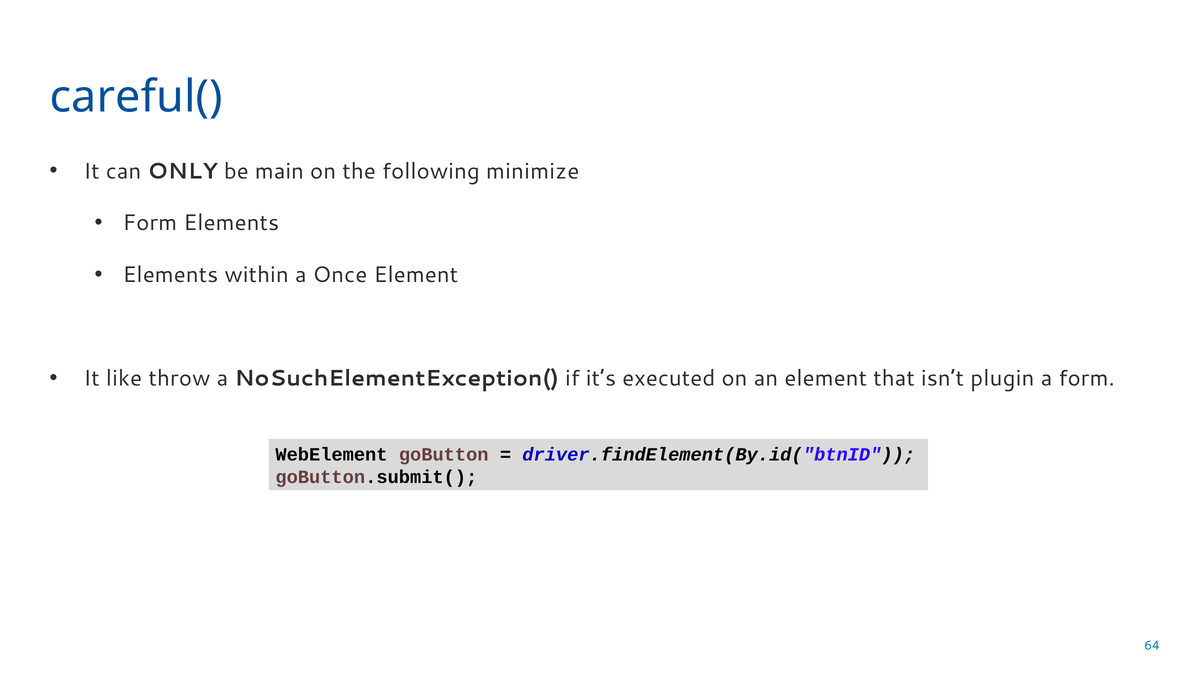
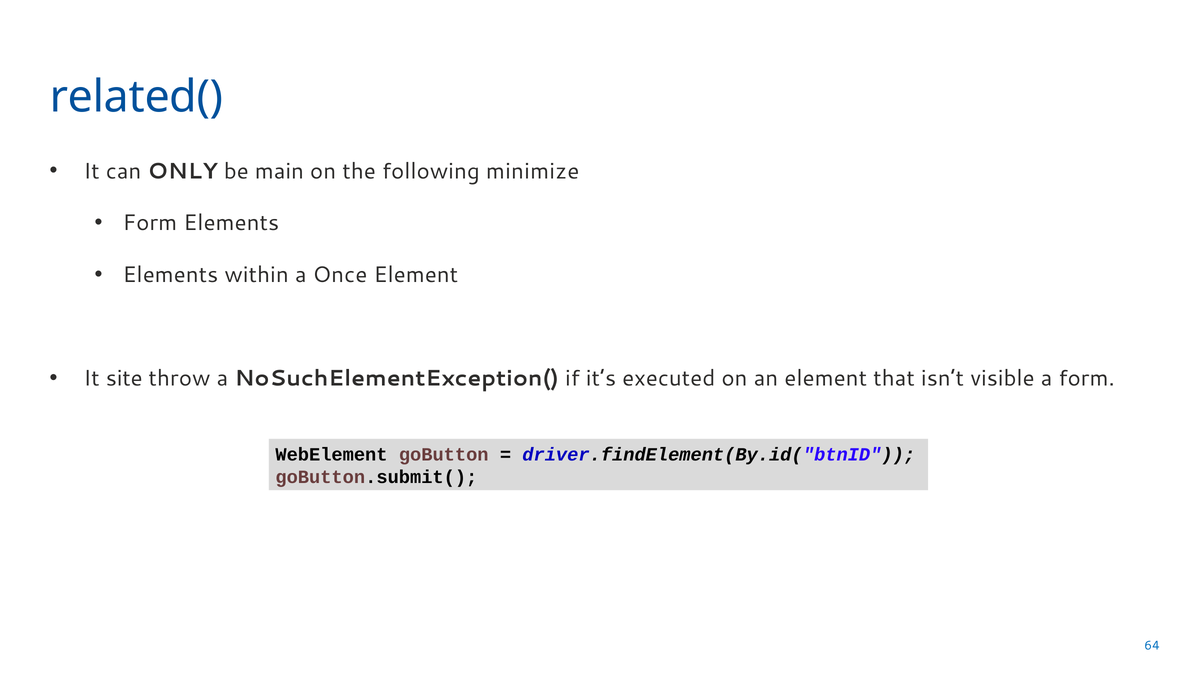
careful(: careful( -> related(
like: like -> site
plugin: plugin -> visible
